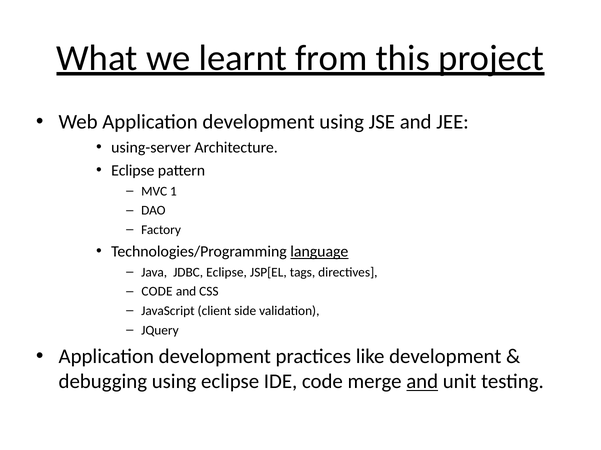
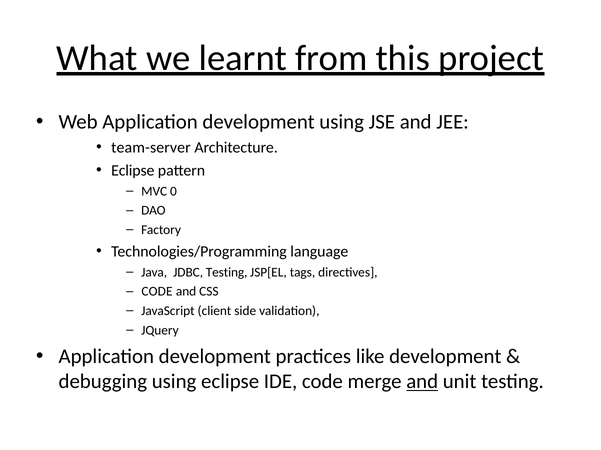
using-server: using-server -> team-server
1: 1 -> 0
language underline: present -> none
JDBC Eclipse: Eclipse -> Testing
